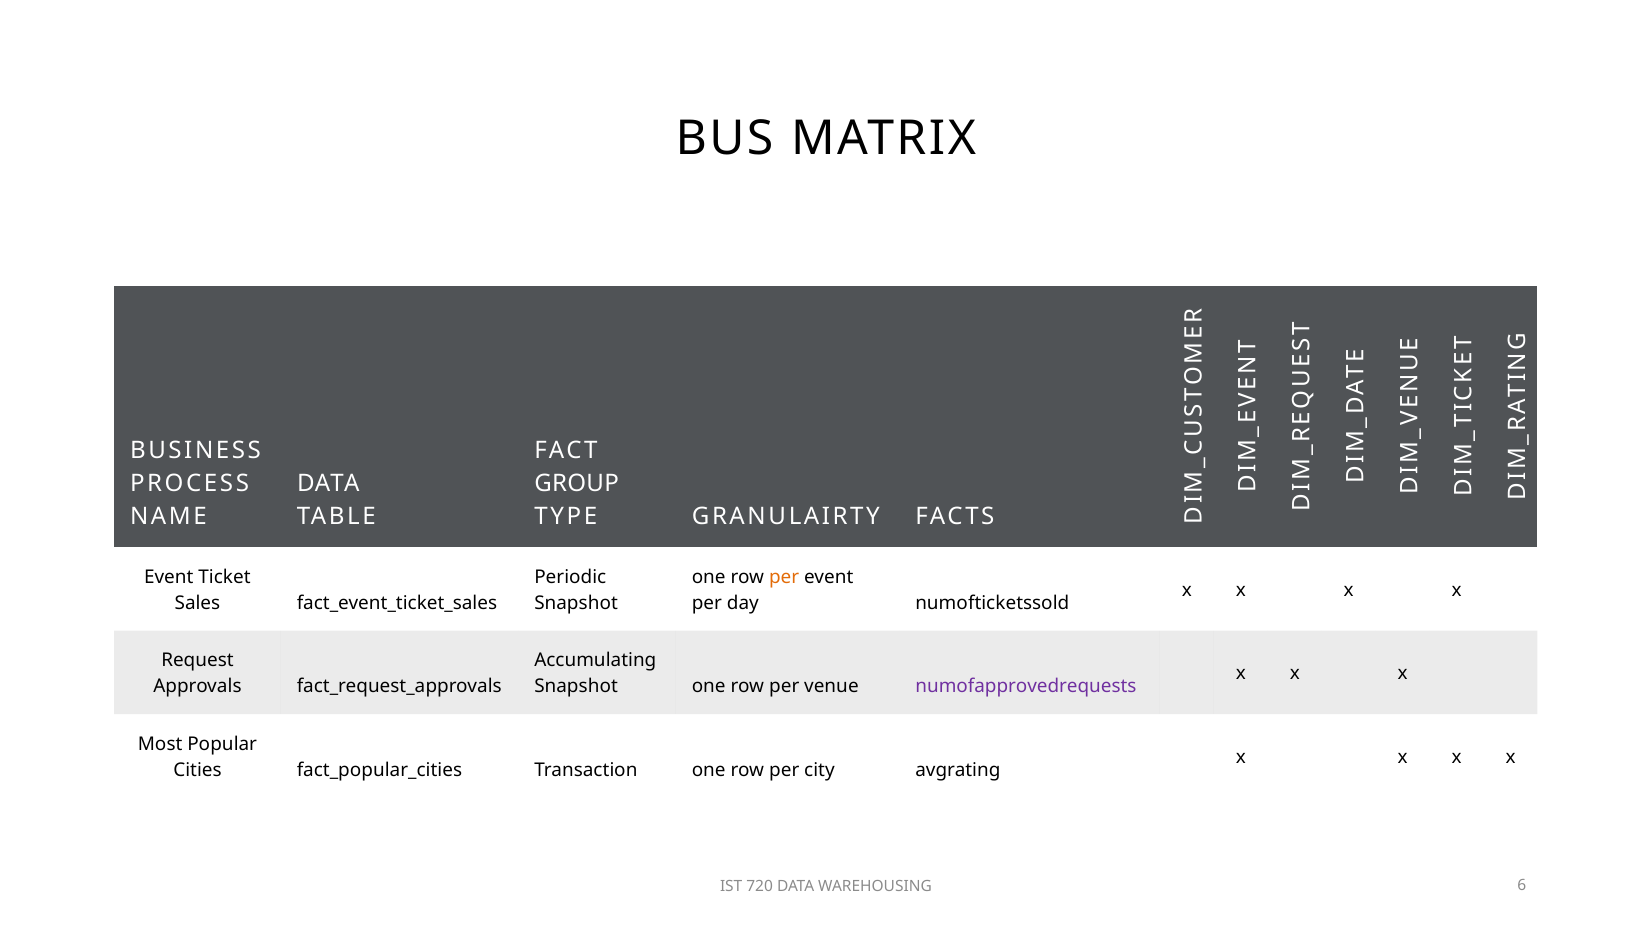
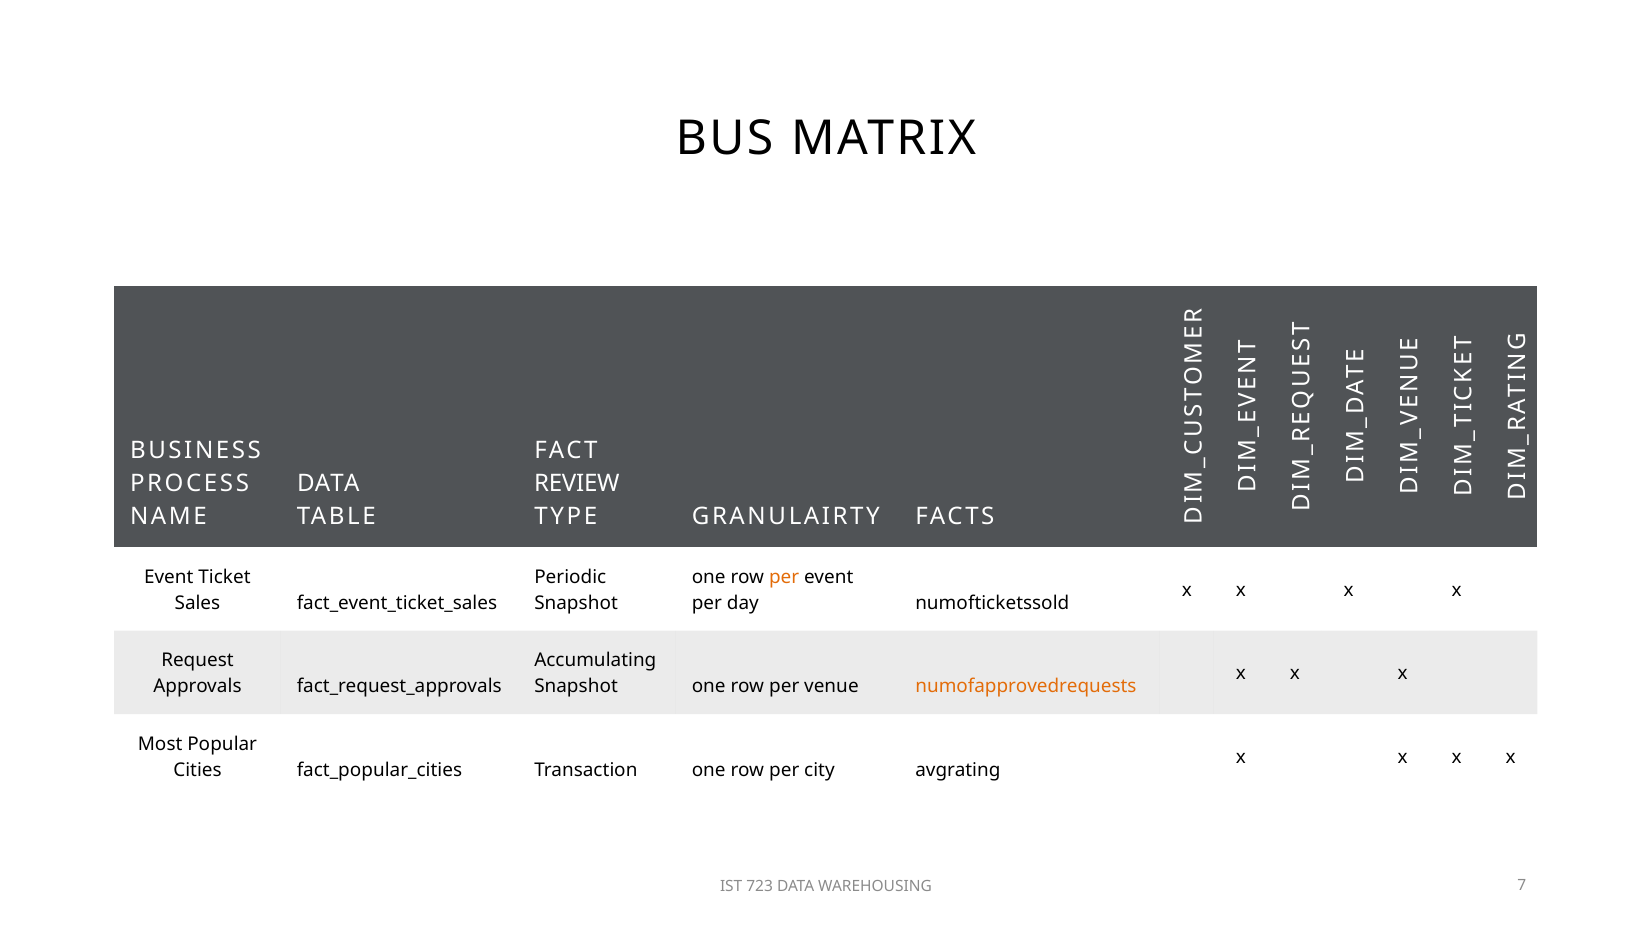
GROUP: GROUP -> REVIEW
numofapprovedrequests colour: purple -> orange
720: 720 -> 723
6: 6 -> 7
